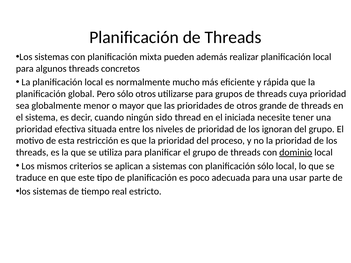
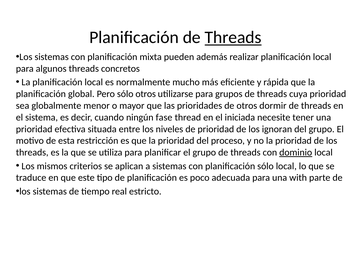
Threads at (233, 37) underline: none -> present
grande: grande -> dormir
sido: sido -> fase
usar: usar -> with
